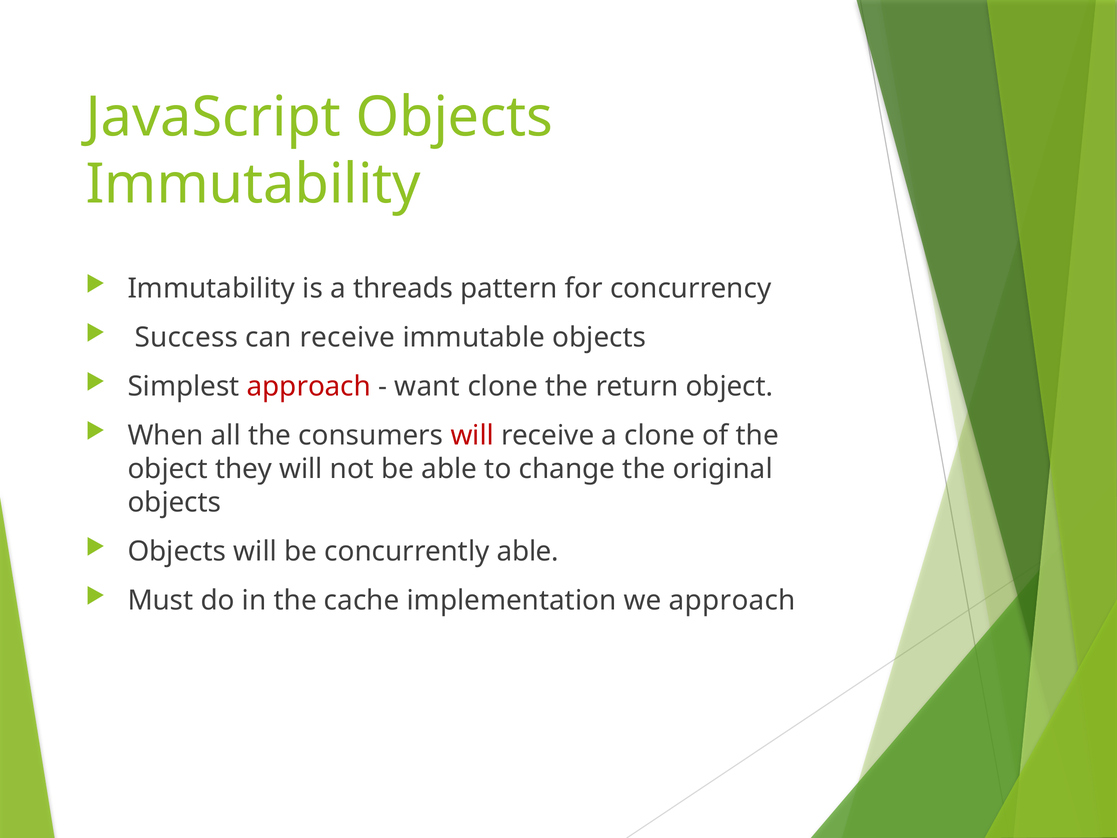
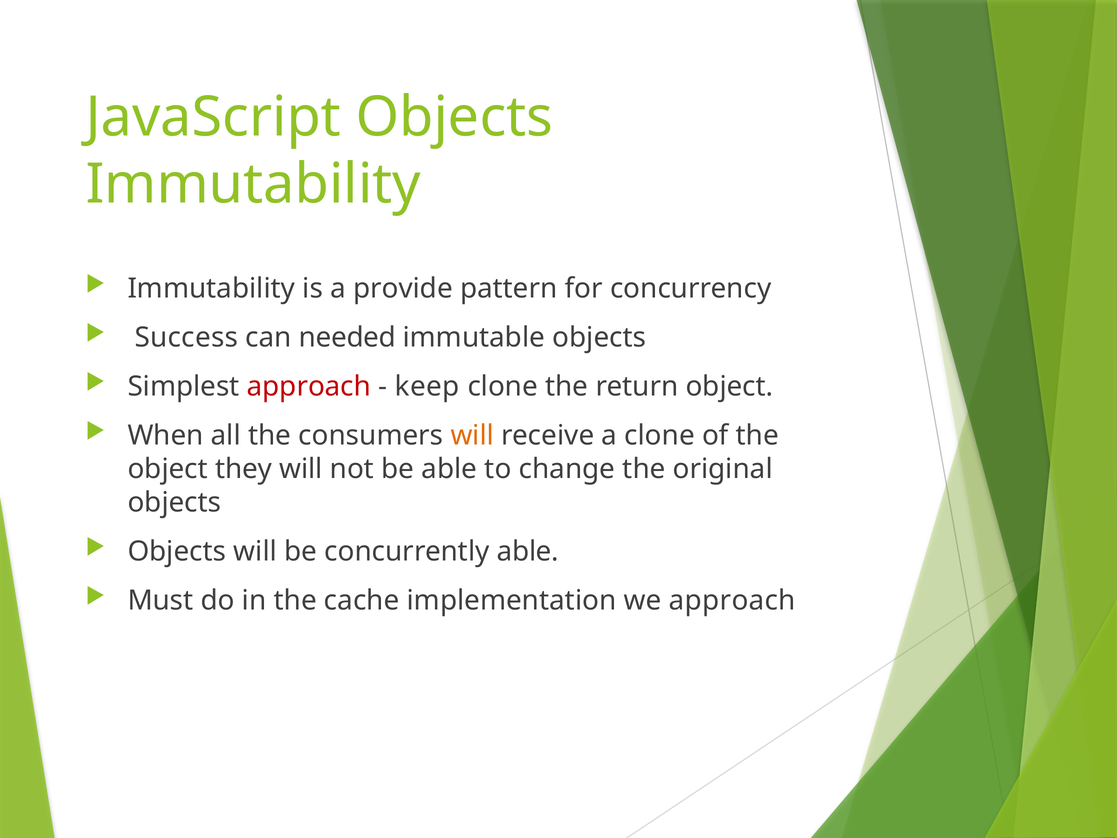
threads: threads -> provide
can receive: receive -> needed
want: want -> keep
will at (472, 435) colour: red -> orange
